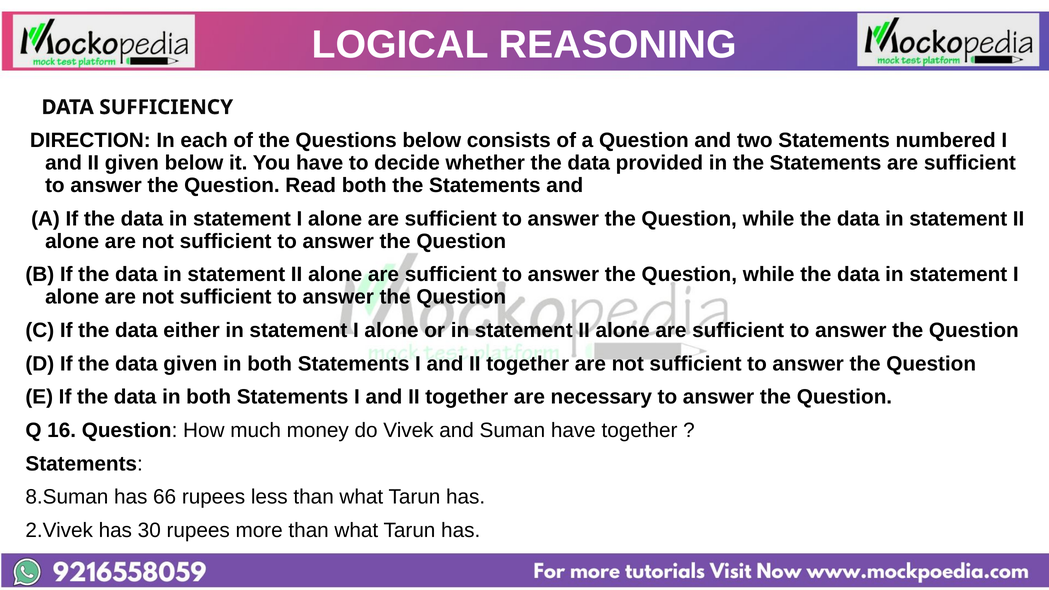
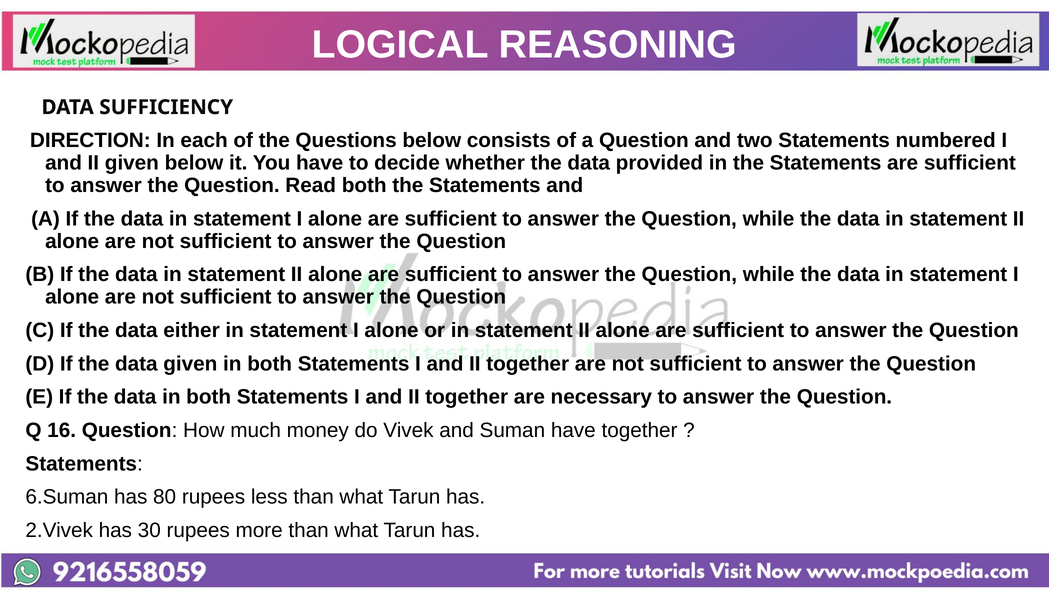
8.Suman: 8.Suman -> 6.Suman
66: 66 -> 80
